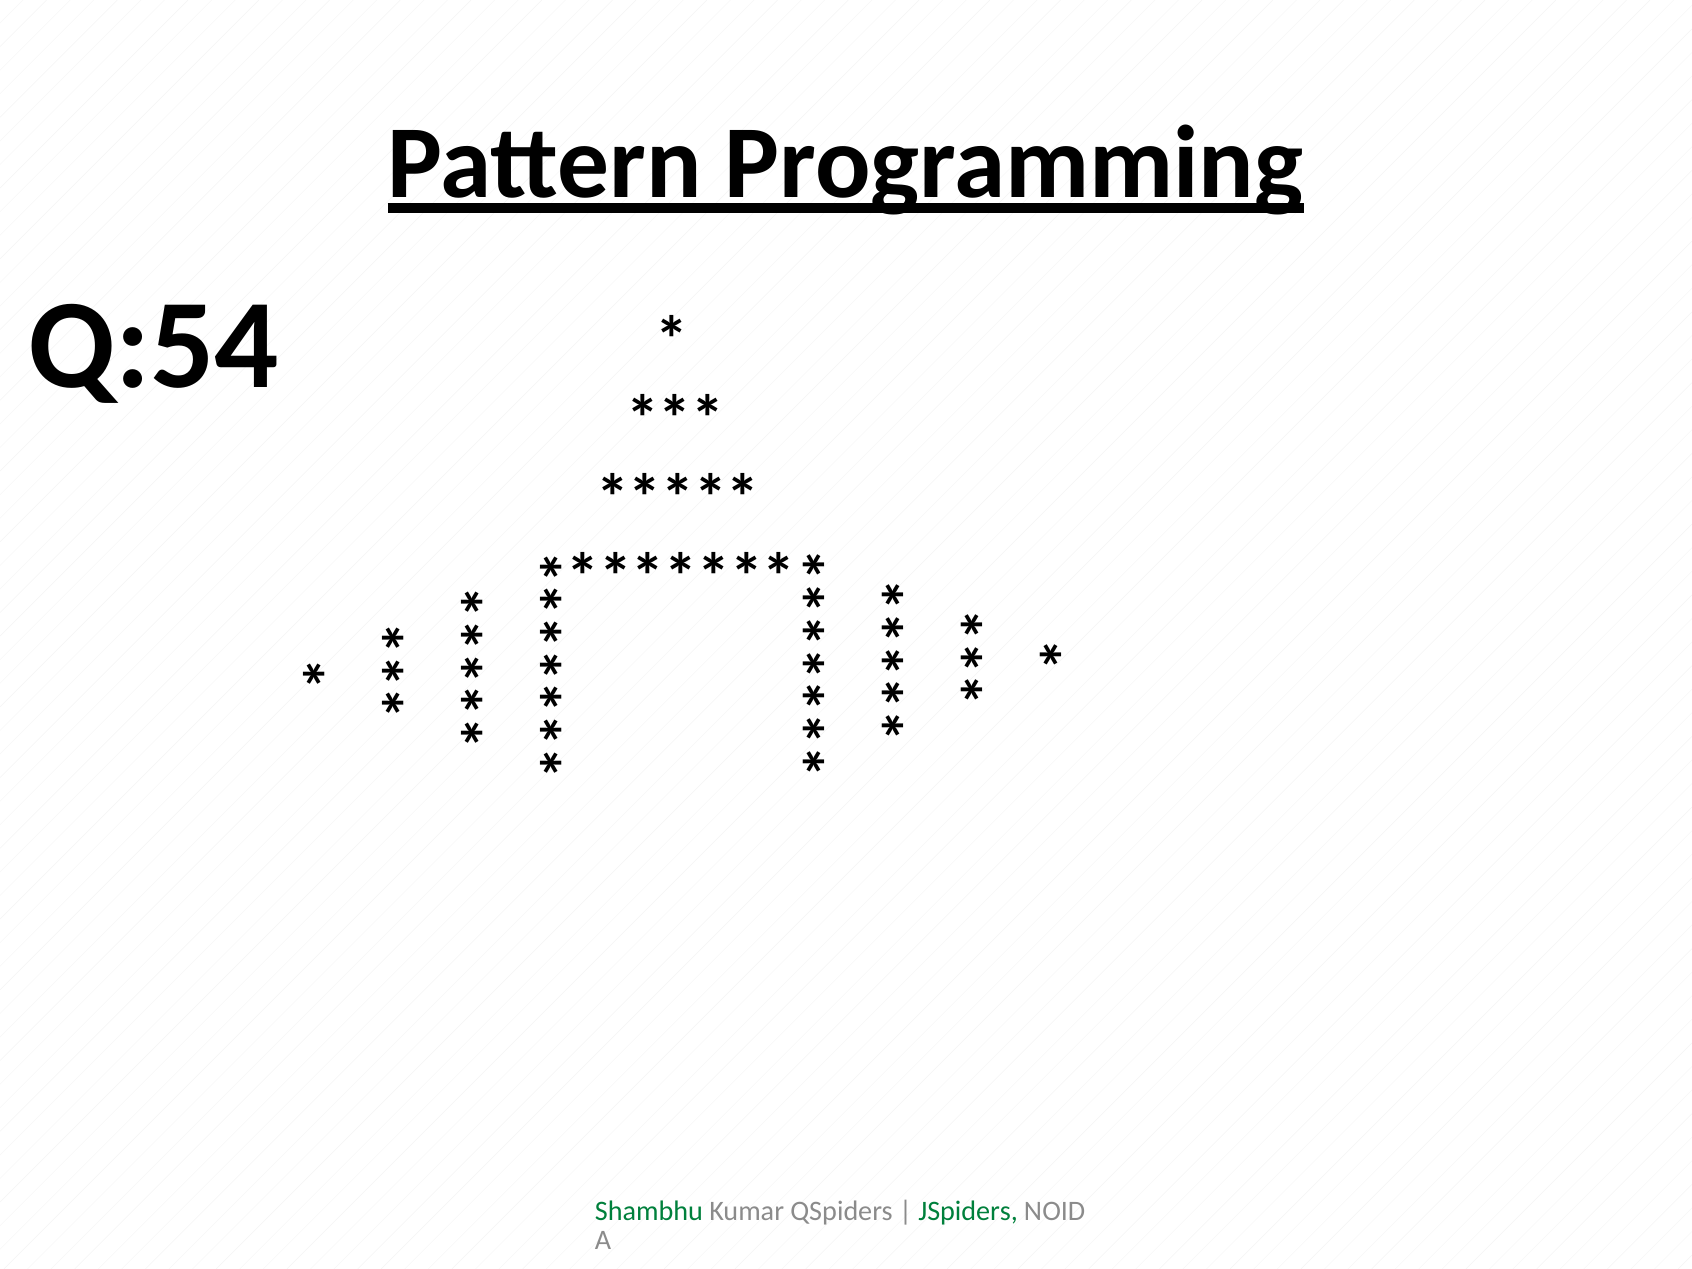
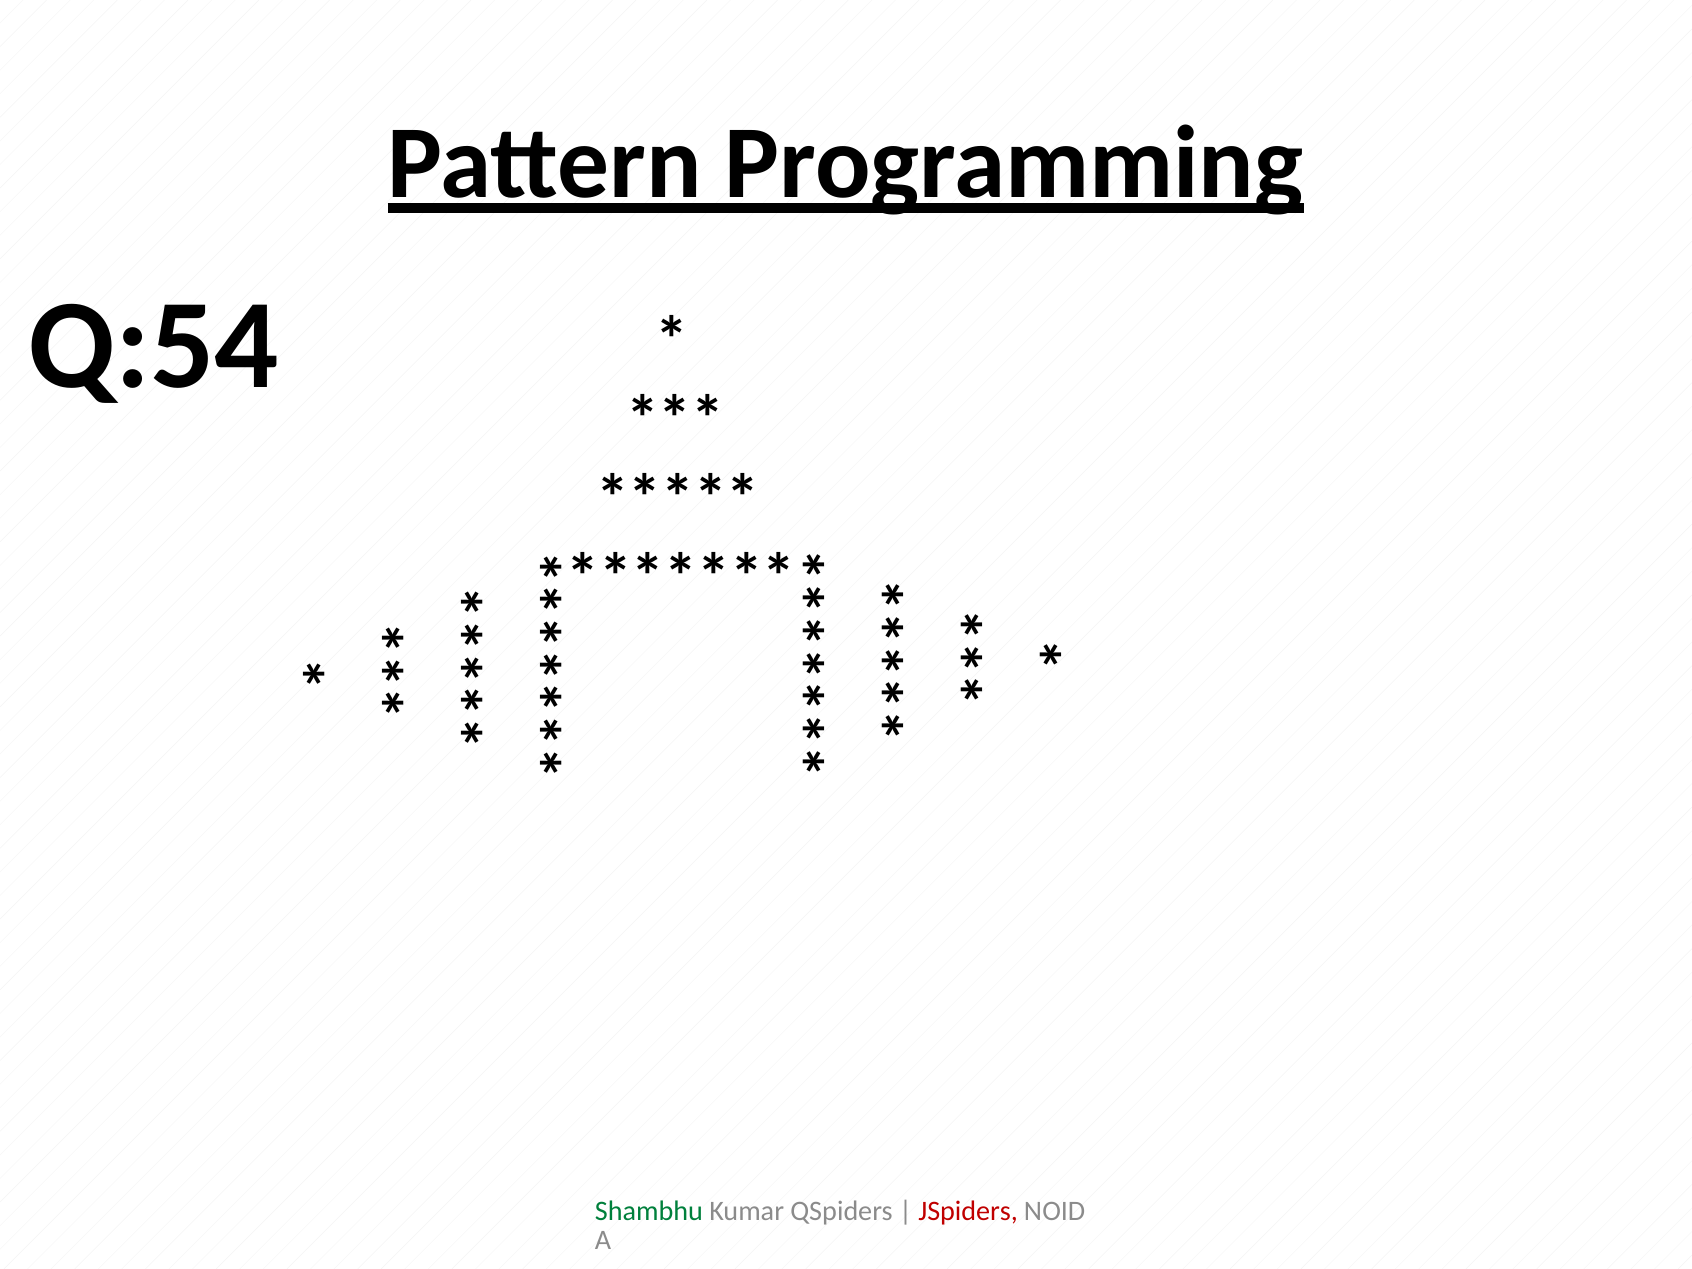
JSpiders colour: green -> red
